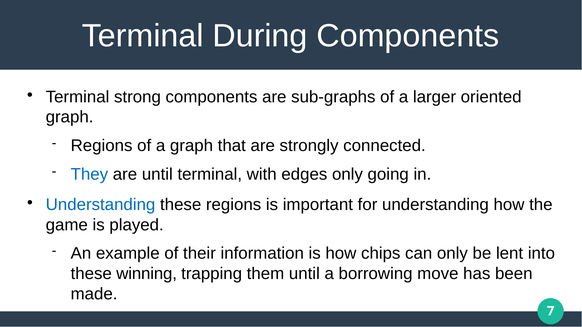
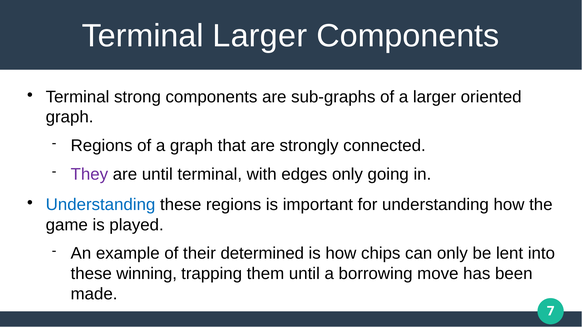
Terminal During: During -> Larger
They colour: blue -> purple
information: information -> determined
